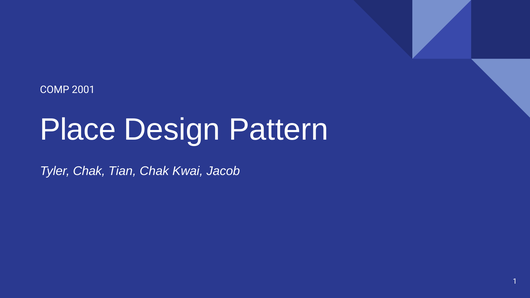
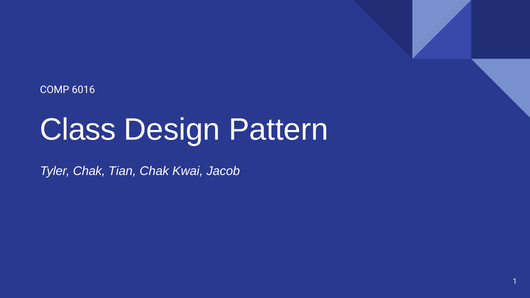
2001: 2001 -> 6016
Place: Place -> Class
